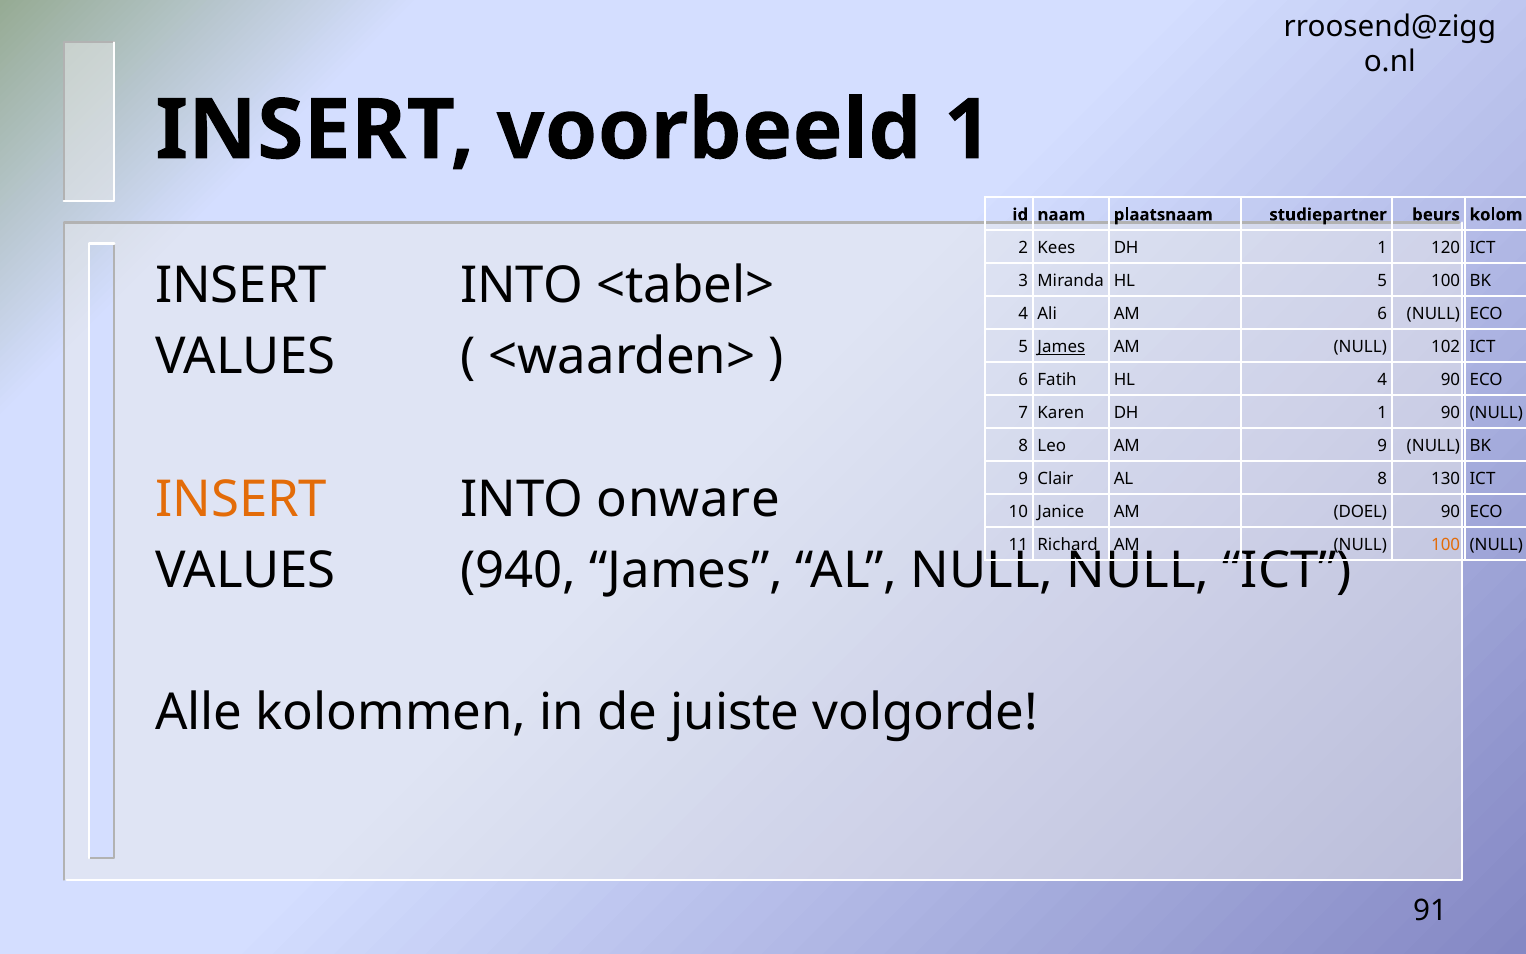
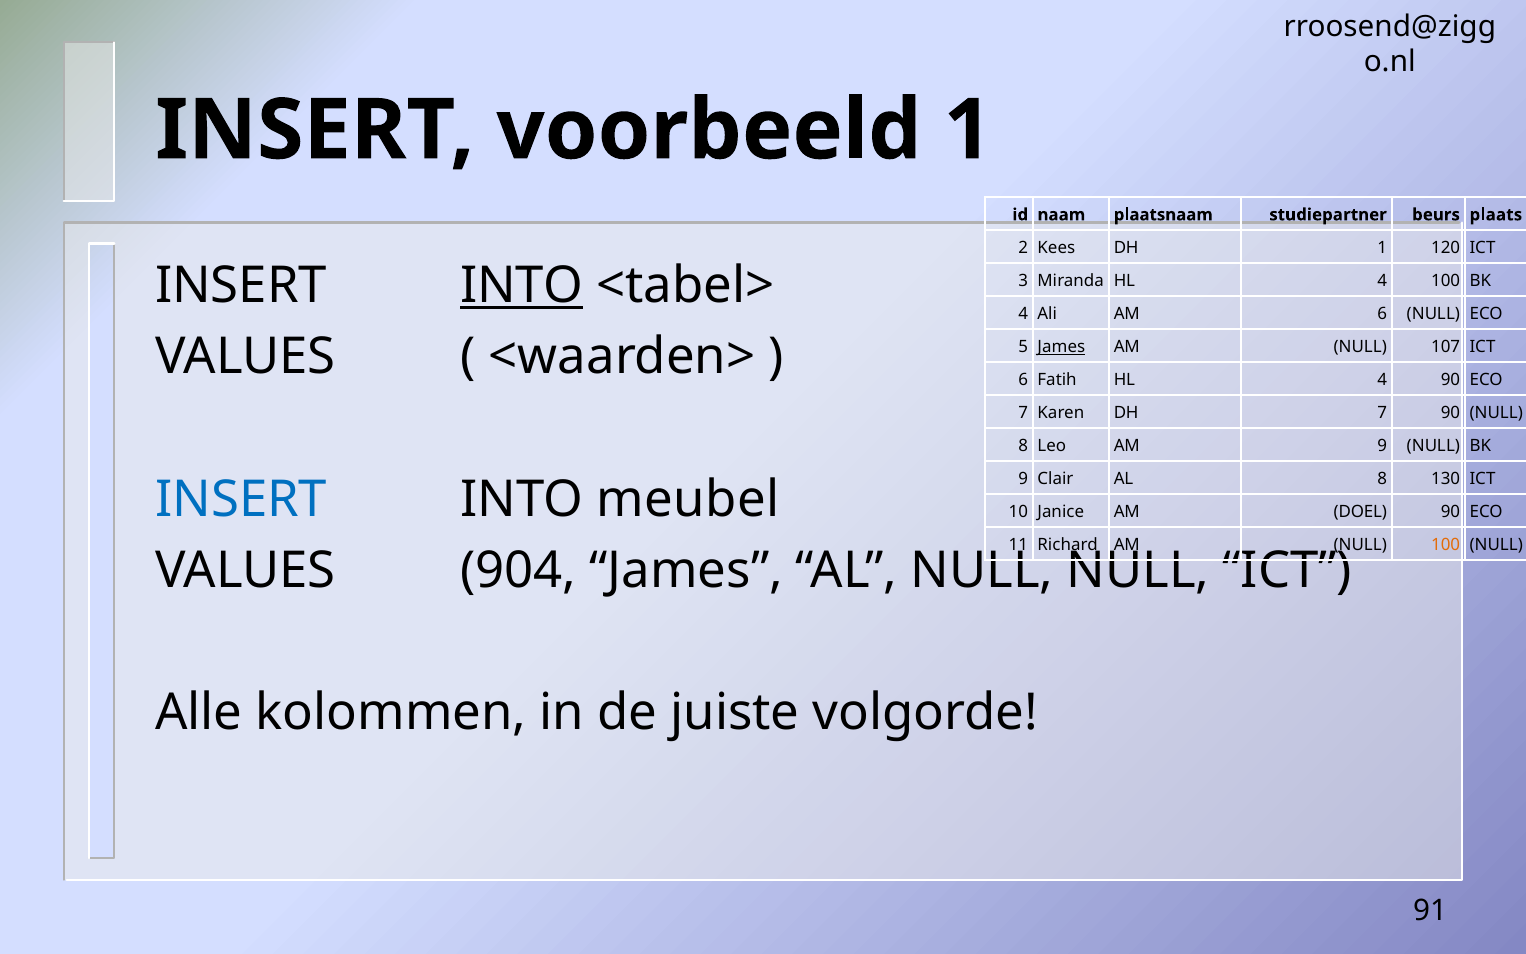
kolom: kolom -> plaats
INTO at (522, 286) underline: none -> present
Miranda HL 5: 5 -> 4
102: 102 -> 107
Karen DH 1: 1 -> 7
INSERT at (241, 499) colour: orange -> blue
onware: onware -> meubel
940: 940 -> 904
